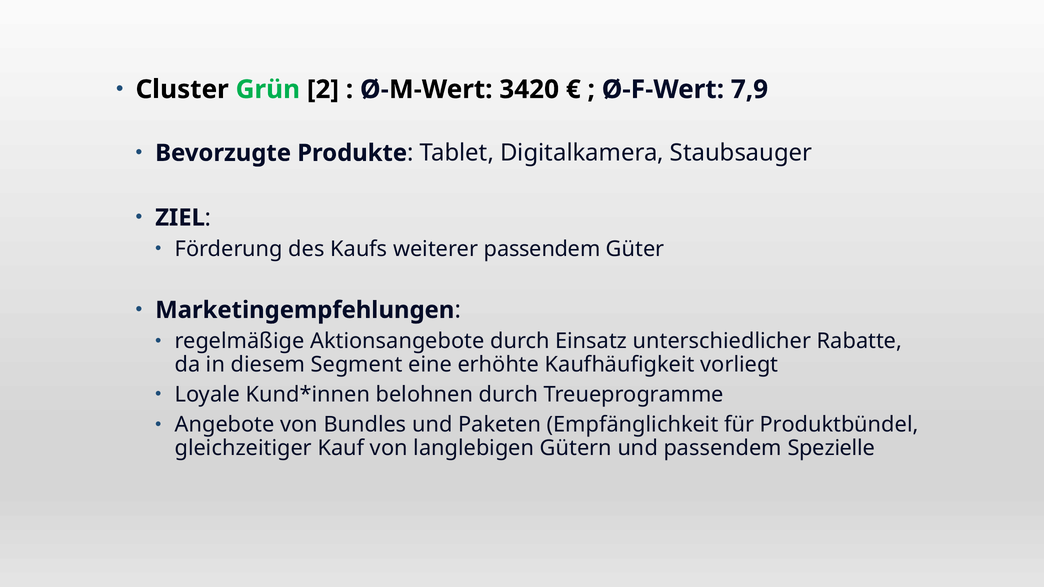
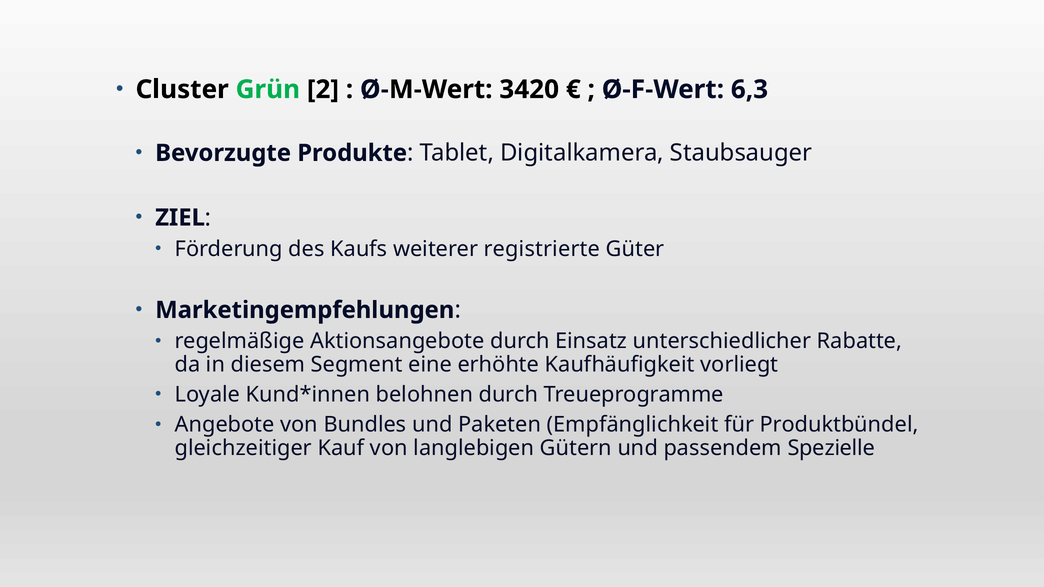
7,9: 7,9 -> 6,3
weiterer passendem: passendem -> registrierte
